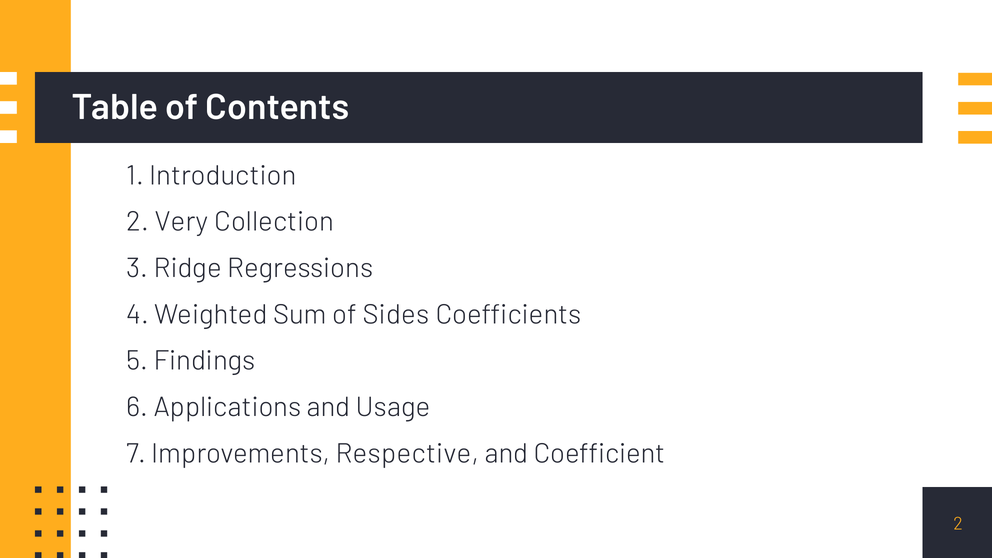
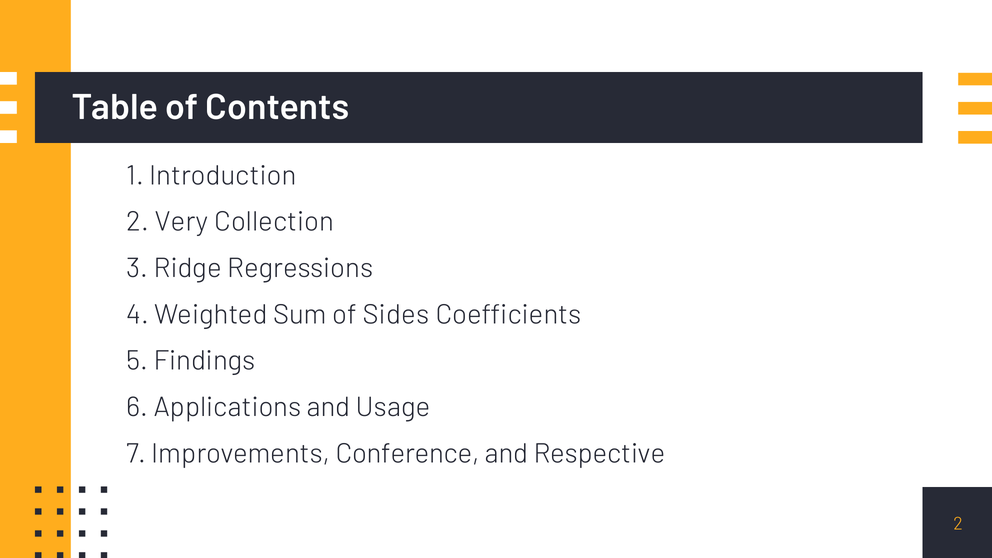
Respective: Respective -> Conference
Coefficient: Coefficient -> Respective
